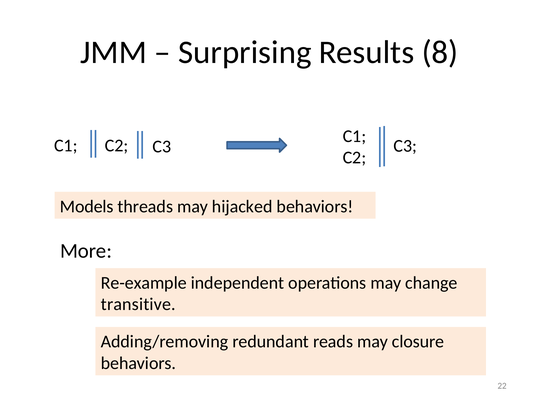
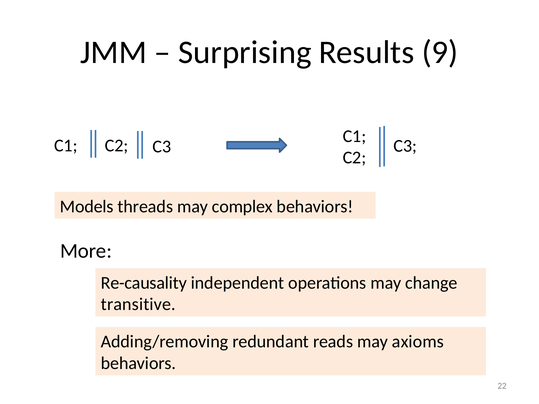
8: 8 -> 9
hijacked: hijacked -> complex
Re-example: Re-example -> Re-causality
closure: closure -> axioms
